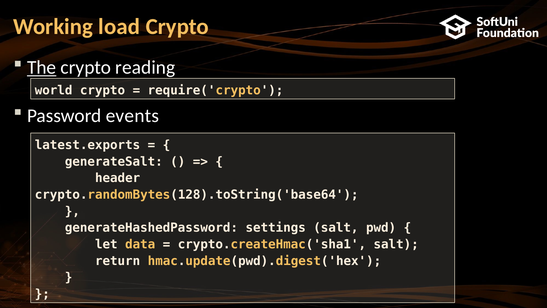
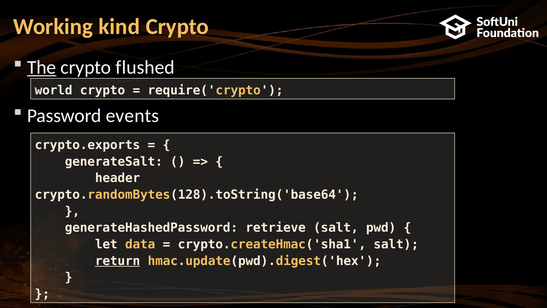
load: load -> kind
reading: reading -> flushed
latest.exports: latest.exports -> crypto.exports
settings: settings -> retrieve
return underline: none -> present
